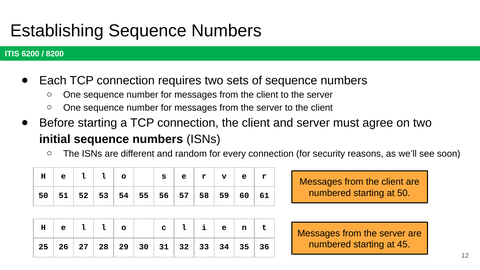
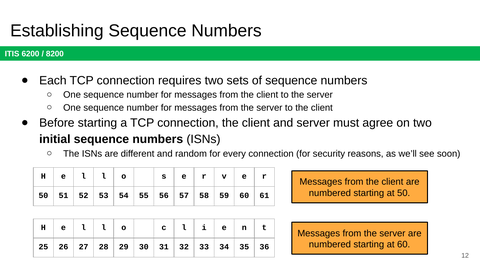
at 45: 45 -> 60
